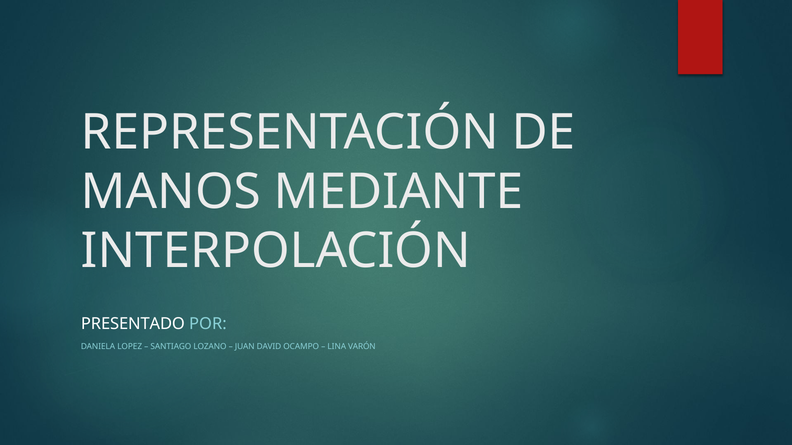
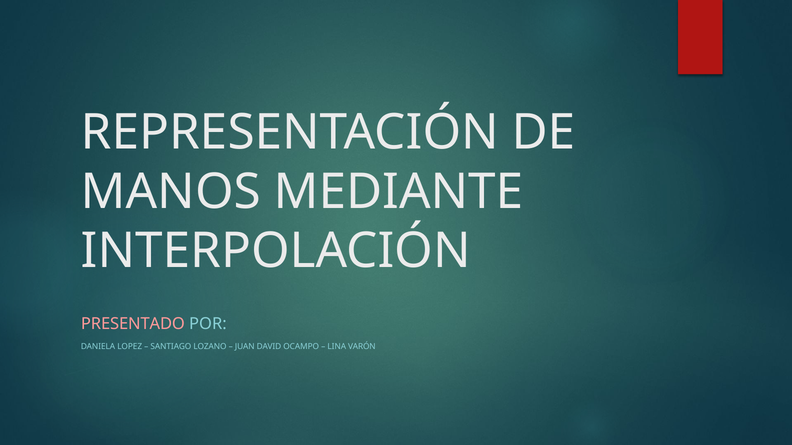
PRESENTADO colour: white -> pink
